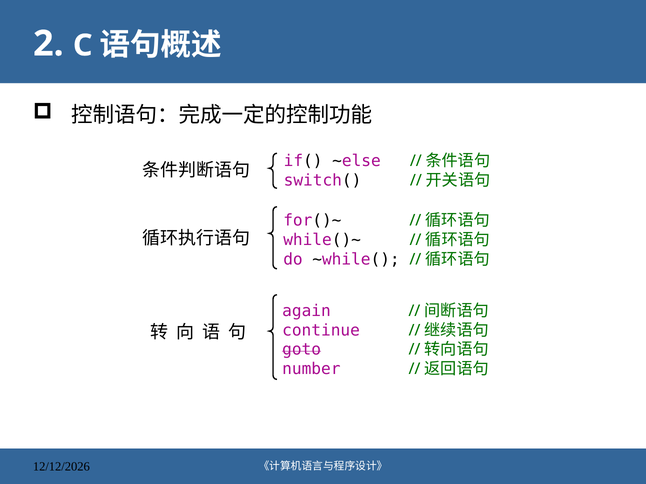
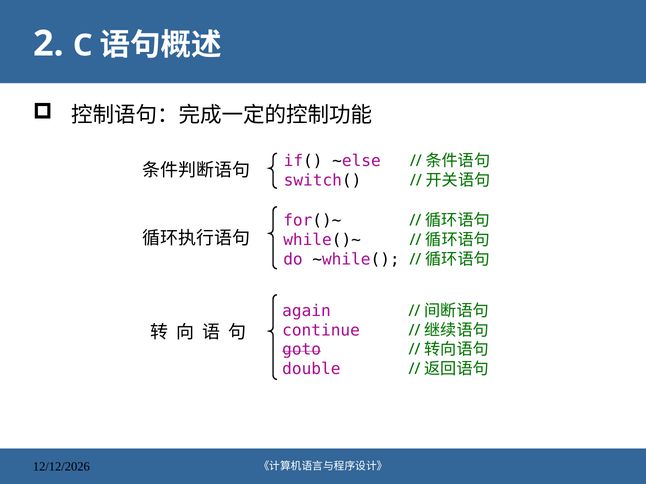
number: number -> double
